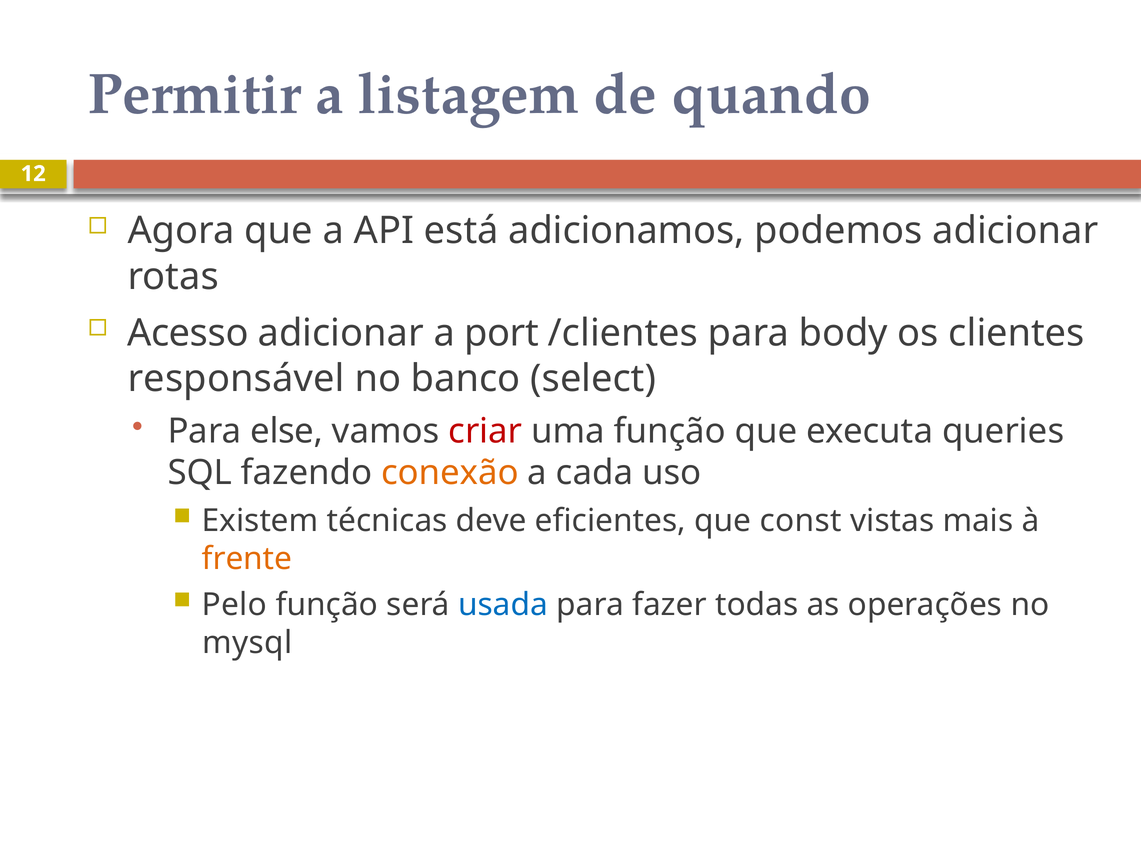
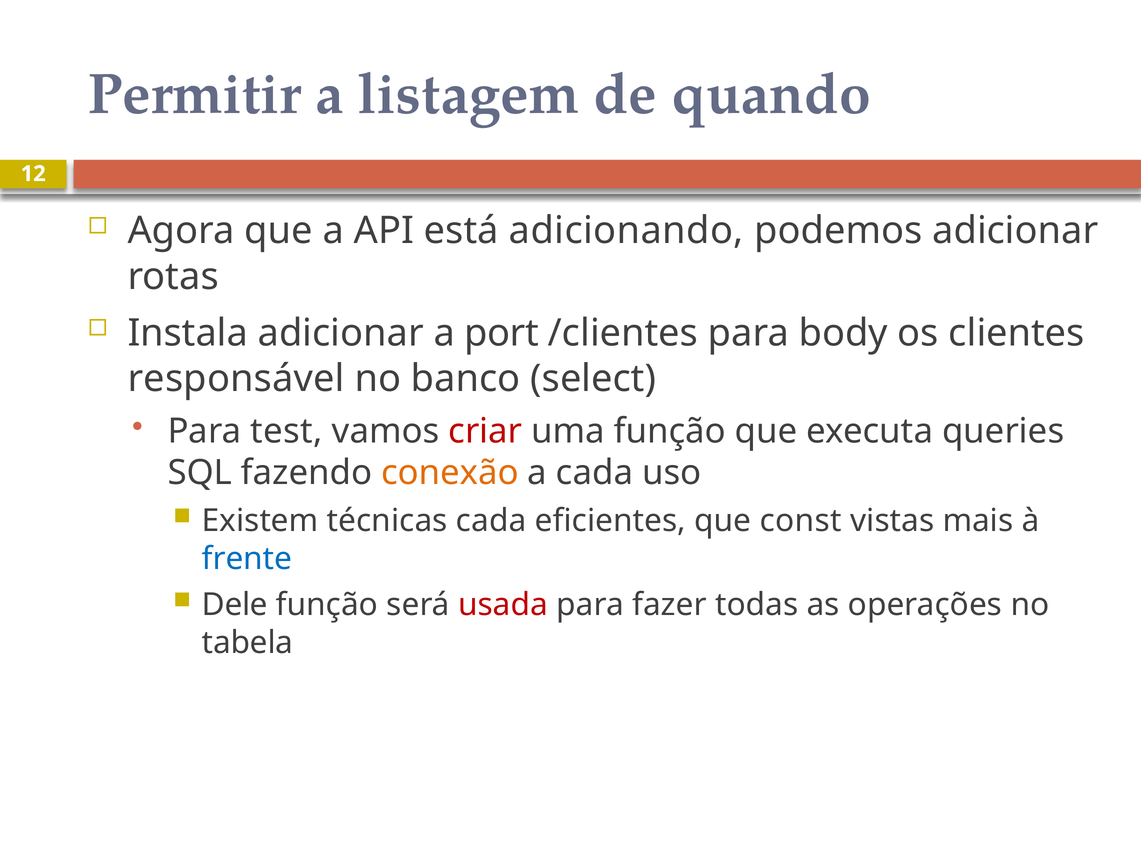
adicionamos: adicionamos -> adicionando
Acesso: Acesso -> Instala
else: else -> test
técnicas deve: deve -> cada
frente colour: orange -> blue
Pelo: Pelo -> Dele
usada colour: blue -> red
mysql: mysql -> tabela
